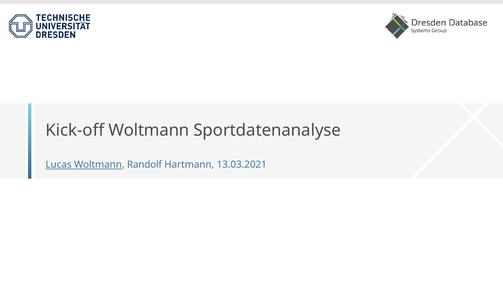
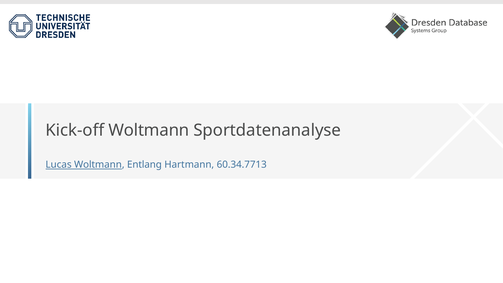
Randolf: Randolf -> Entlang
13.03.2021: 13.03.2021 -> 60.34.7713
